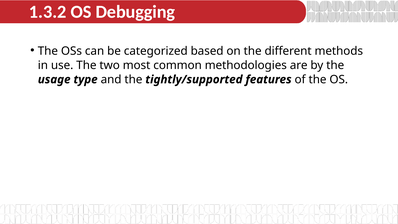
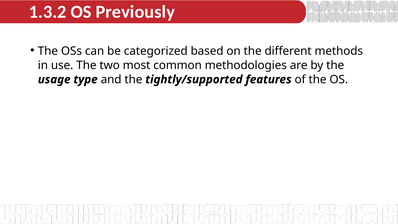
Debugging: Debugging -> Previously
